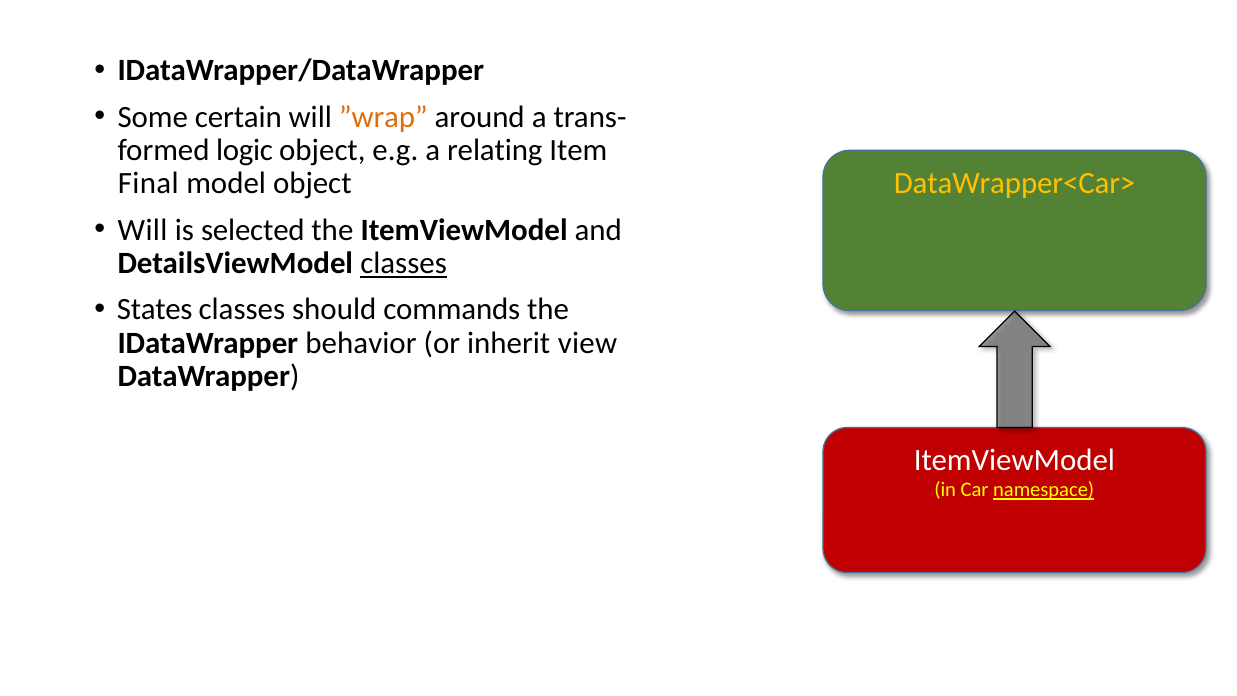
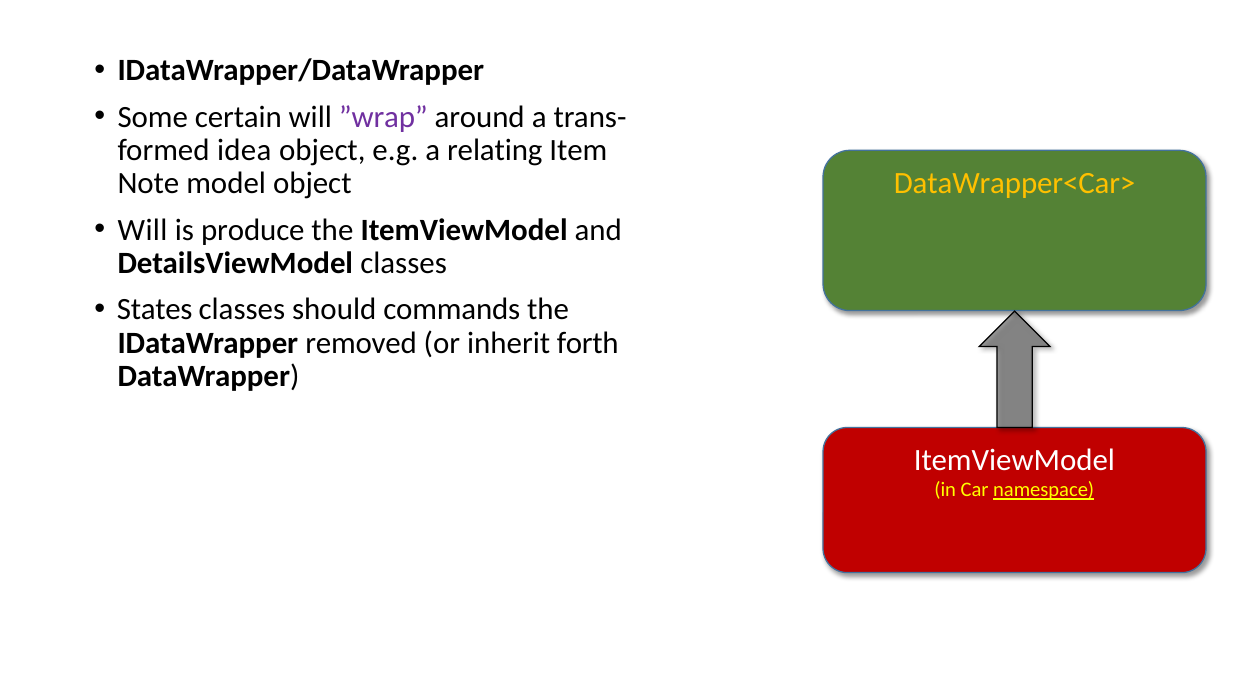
”wrap colour: orange -> purple
logic: logic -> idea
Final: Final -> Note
selected: selected -> produce
classes at (404, 263) underline: present -> none
behavior: behavior -> removed
view: view -> forth
